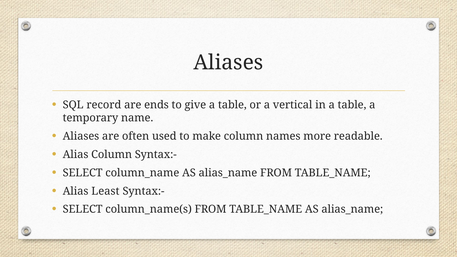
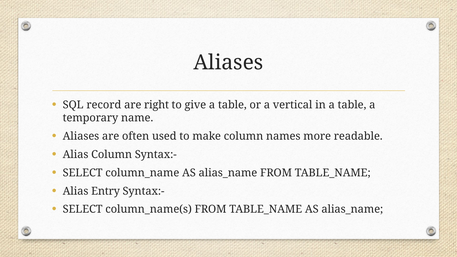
ends: ends -> right
Least: Least -> Entry
